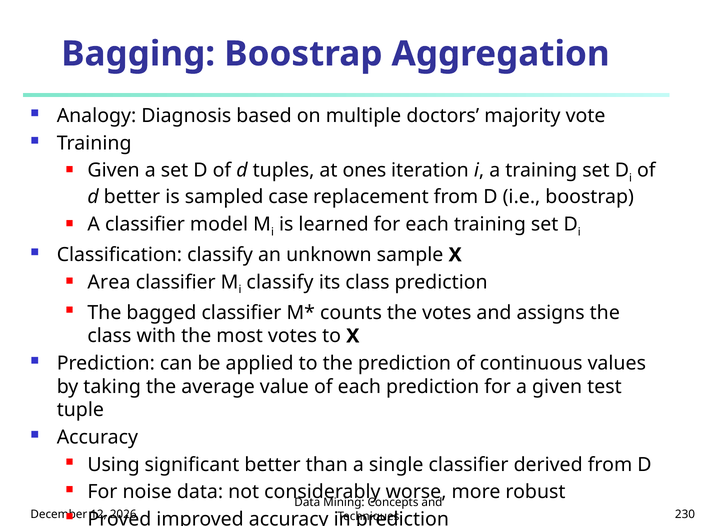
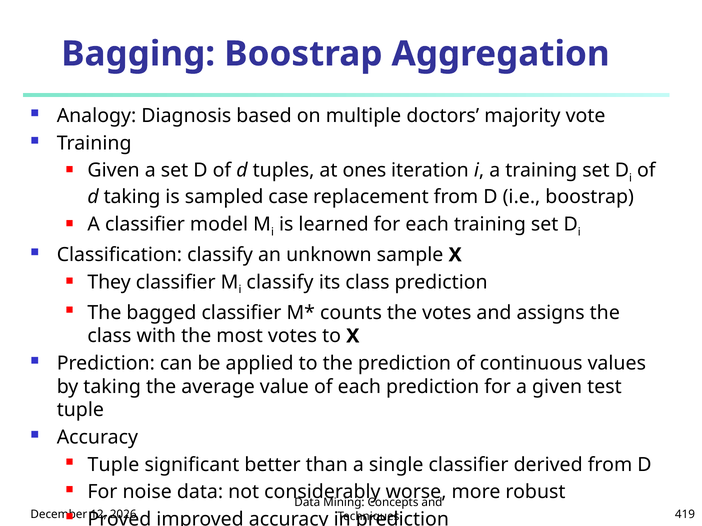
d better: better -> taking
Area: Area -> They
Using at (114, 465): Using -> Tuple
230: 230 -> 419
